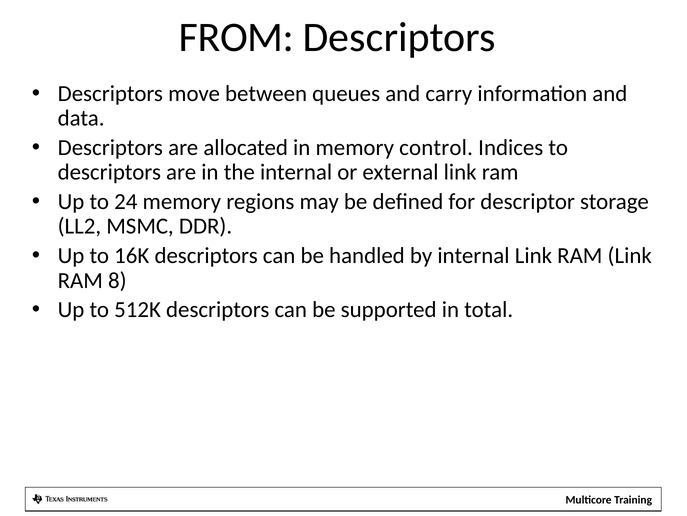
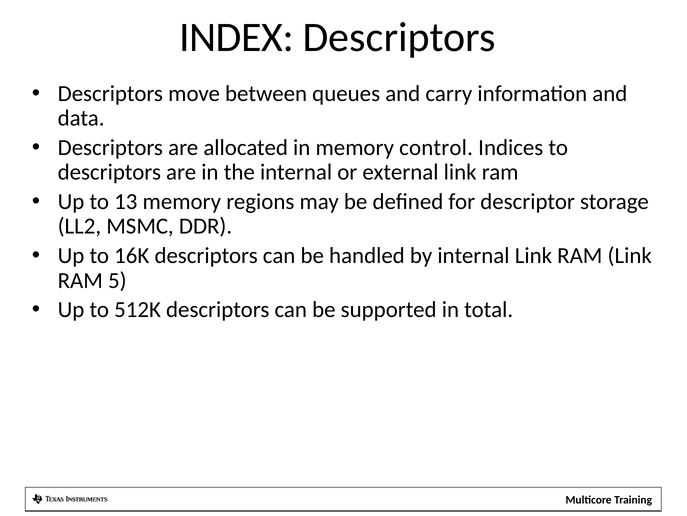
FROM: FROM -> INDEX
24: 24 -> 13
8: 8 -> 5
